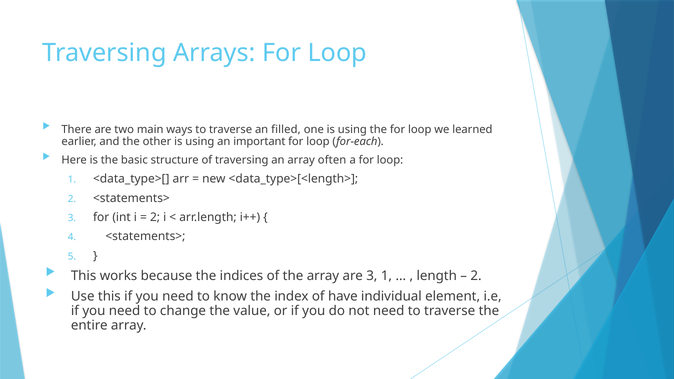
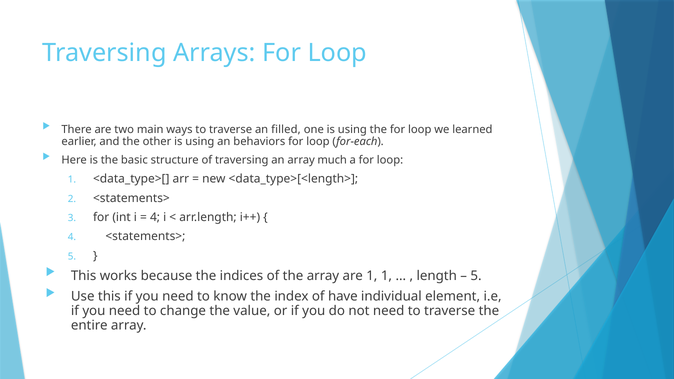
important: important -> behaviors
often: often -> much
2 at (155, 217): 2 -> 4
are 3: 3 -> 1
2 at (476, 276): 2 -> 5
